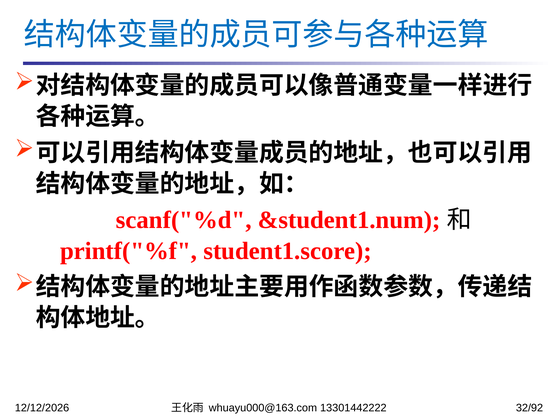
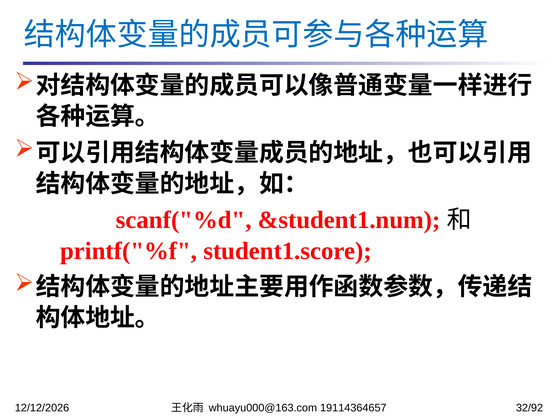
13301442222: 13301442222 -> 19114364657
